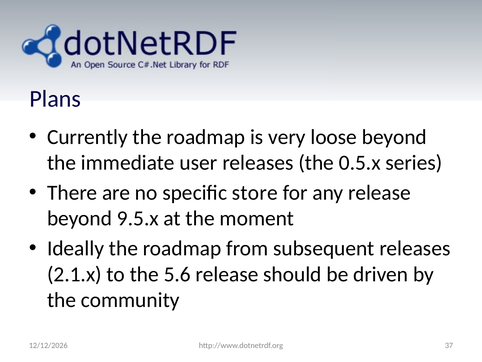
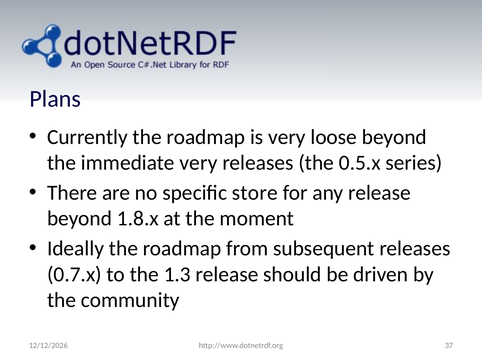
immediate user: user -> very
9.5.x: 9.5.x -> 1.8.x
2.1.x: 2.1.x -> 0.7.x
5.6: 5.6 -> 1.3
